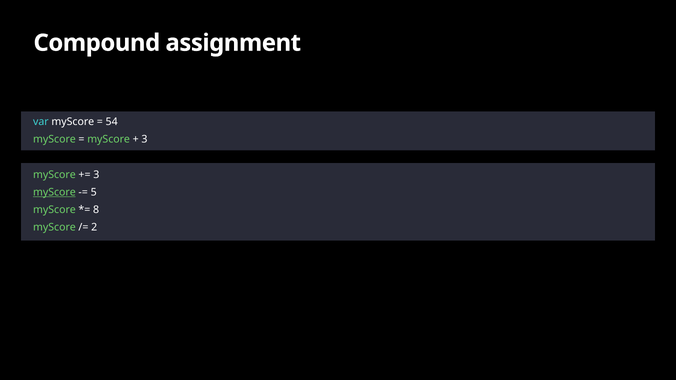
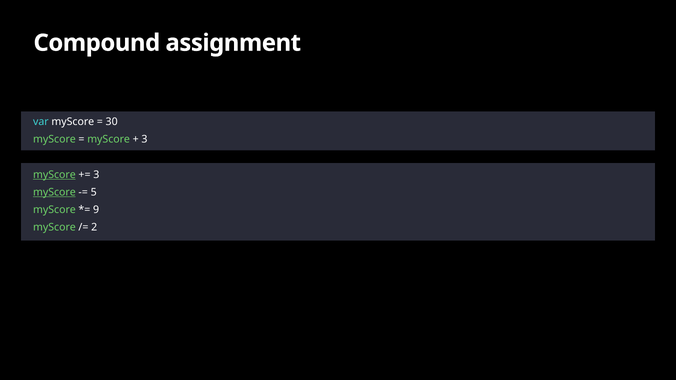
54: 54 -> 30
myScore at (54, 175) underline: none -> present
8: 8 -> 9
